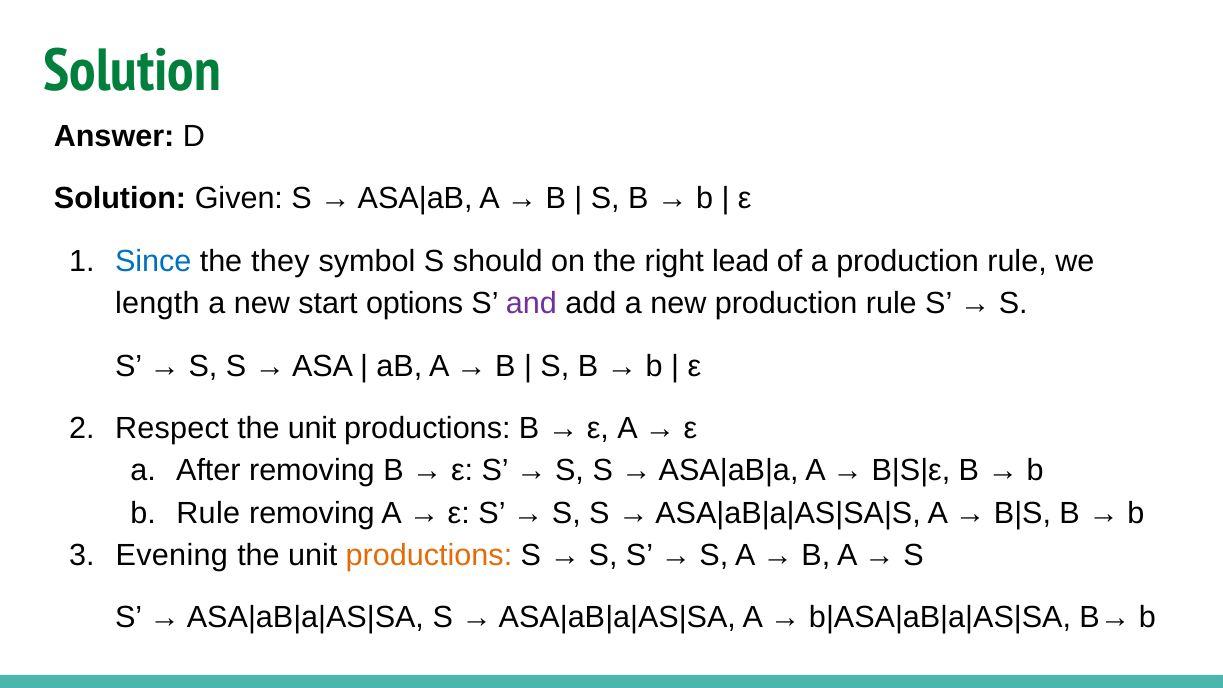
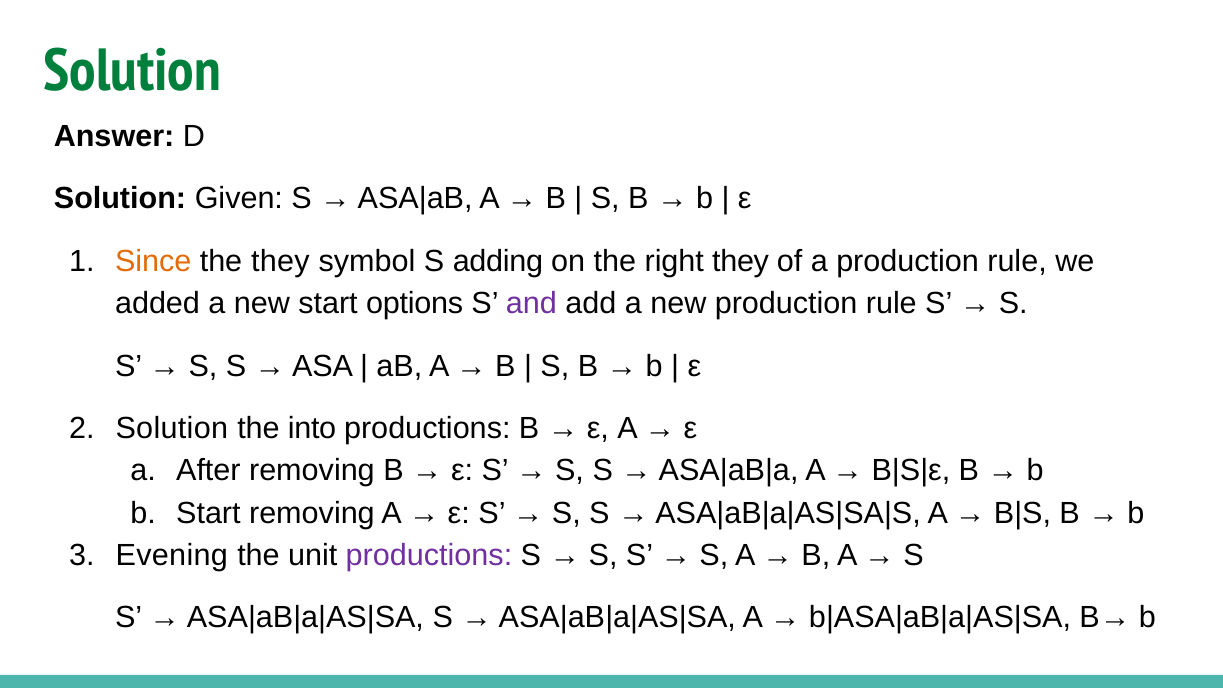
Since colour: blue -> orange
should: should -> adding
right lead: lead -> they
length: length -> added
Respect at (172, 429): Respect -> Solution
unit at (312, 429): unit -> into
b Rule: Rule -> Start
productions at (429, 555) colour: orange -> purple
